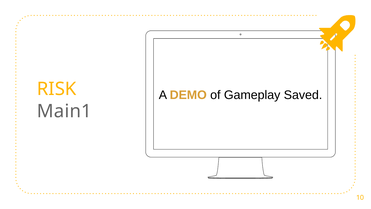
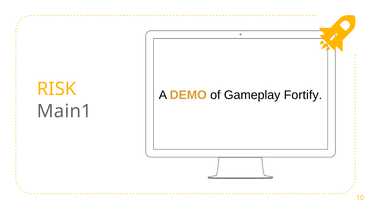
Saved: Saved -> Fortify
